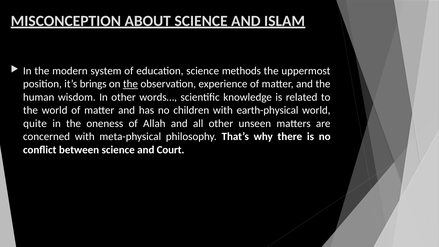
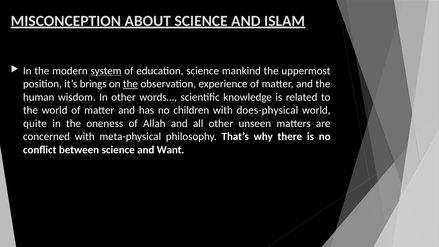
system underline: none -> present
methods: methods -> mankind
earth-physical: earth-physical -> does-physical
Court: Court -> Want
